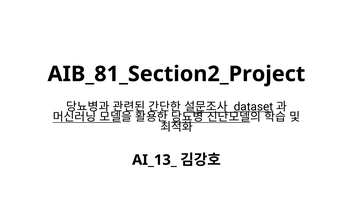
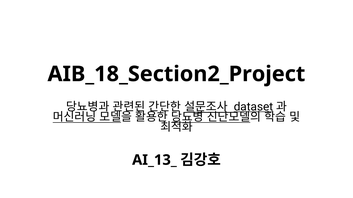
AIB_81_Section2_Project: AIB_81_Section2_Project -> AIB_18_Section2_Project
